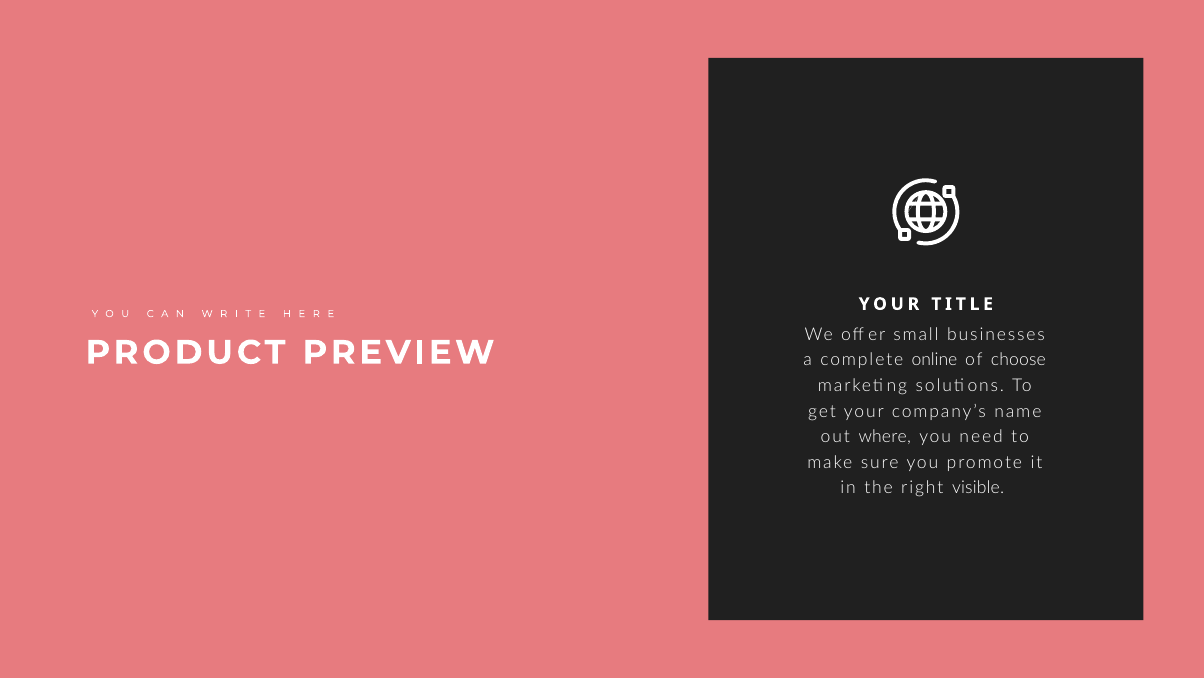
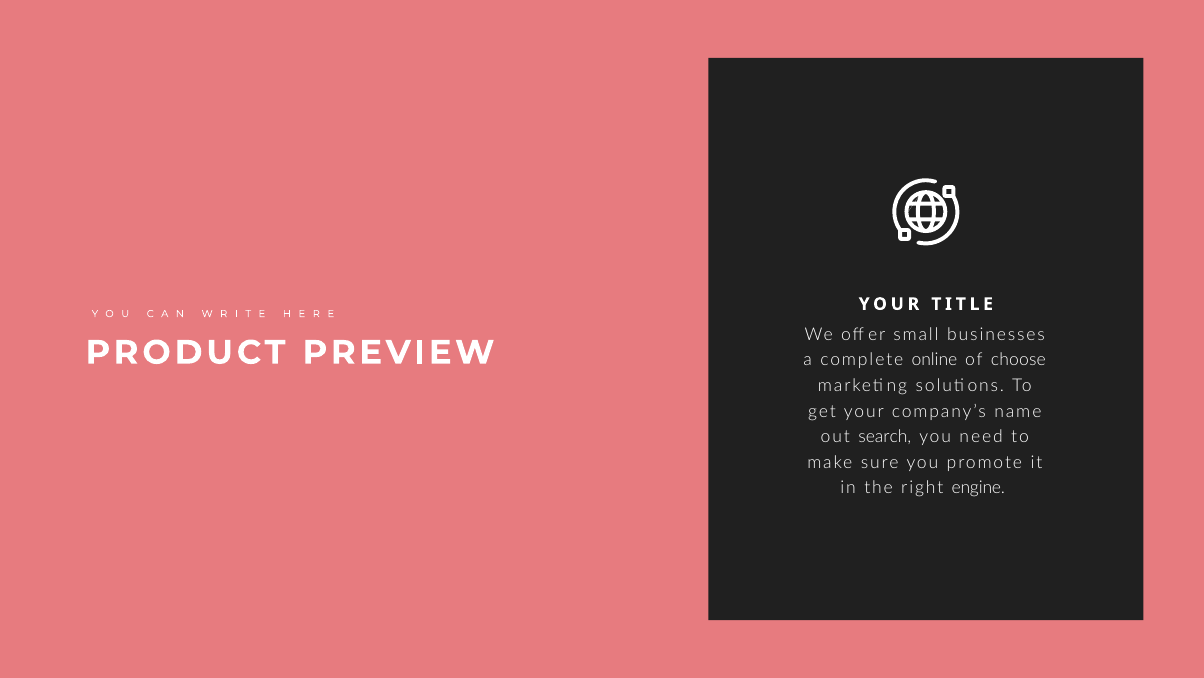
where: where -> search
visible: visible -> engine
